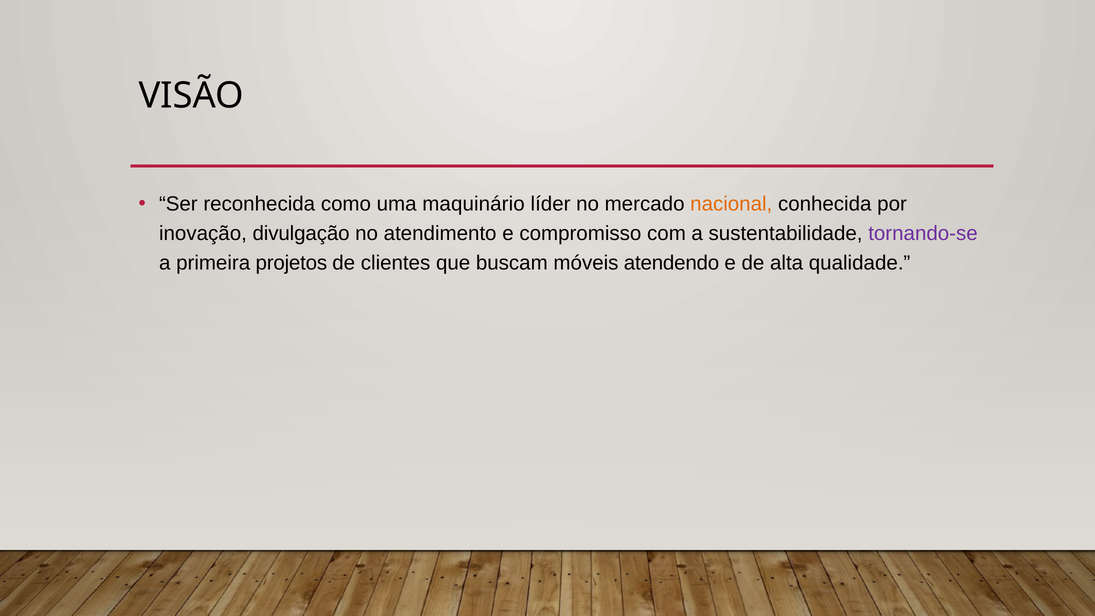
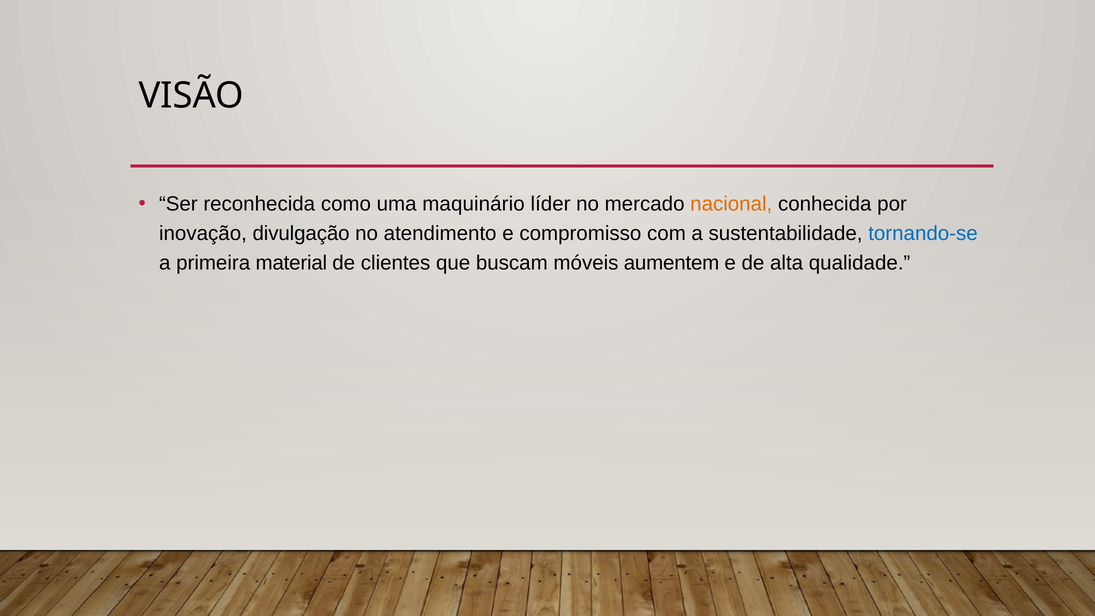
tornando-se colour: purple -> blue
projetos: projetos -> material
atendendo: atendendo -> aumentem
